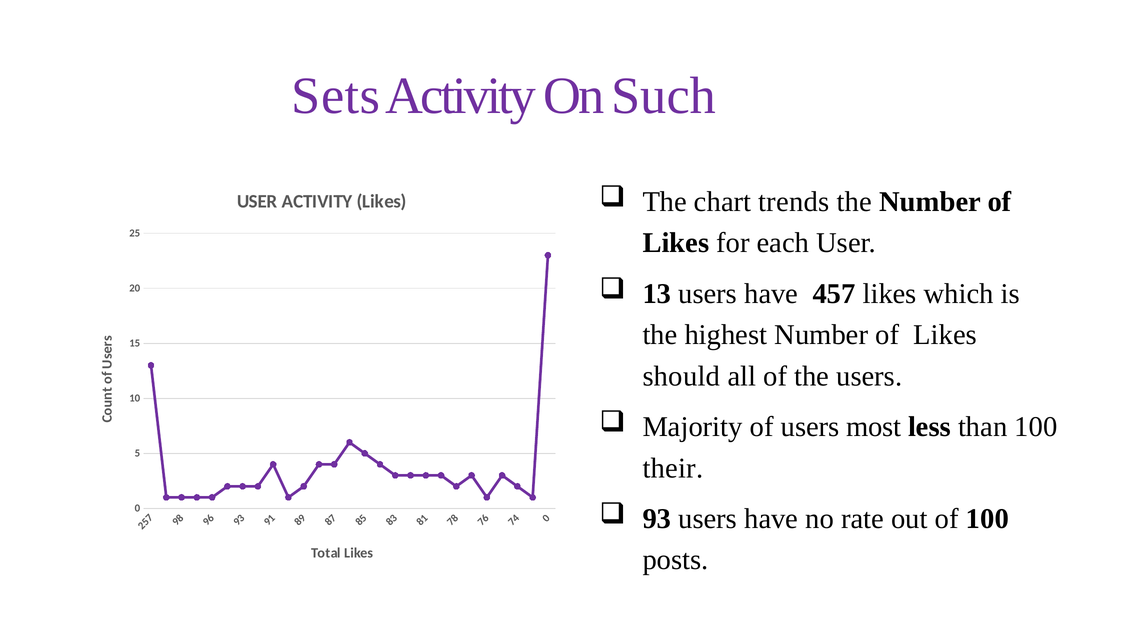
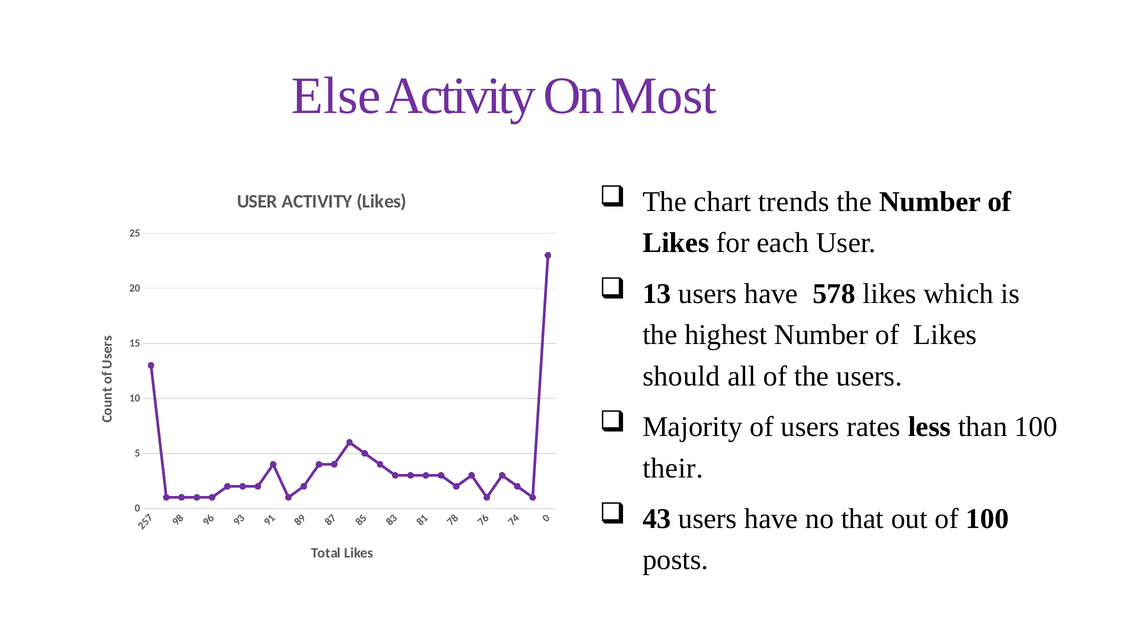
Sets: Sets -> Else
Such: Such -> Most
457: 457 -> 578
most: most -> rates
93: 93 -> 43
rate: rate -> that
